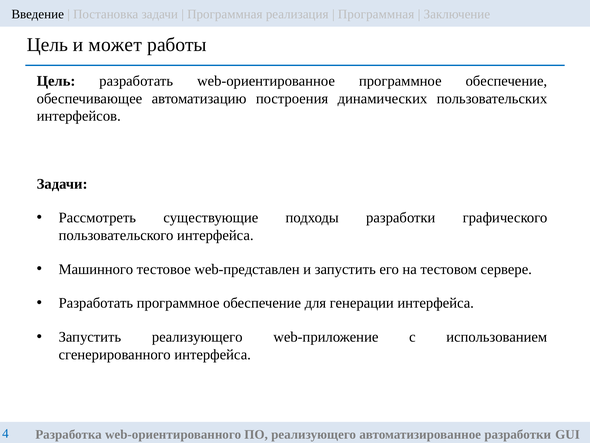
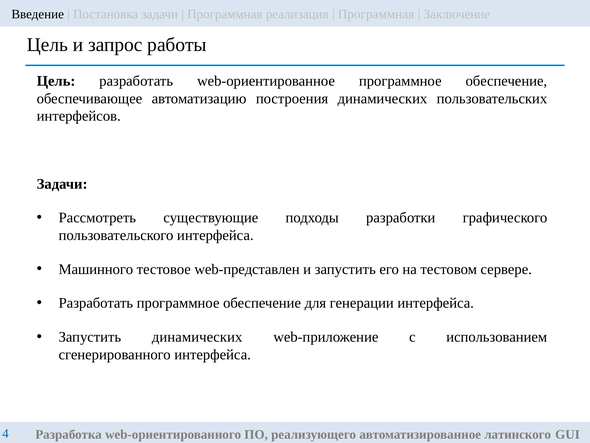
может: может -> запрос
Запустить реализующего: реализующего -> динамических
автоматизированное разработки: разработки -> латинского
